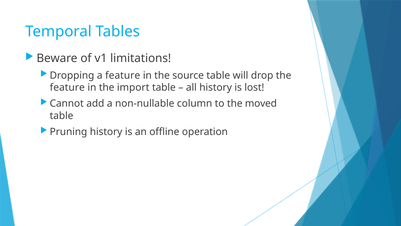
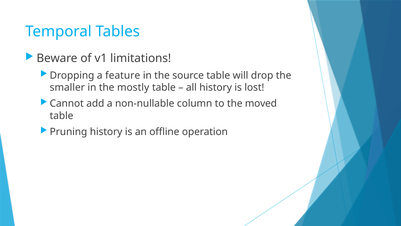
feature at (67, 87): feature -> smaller
import: import -> mostly
